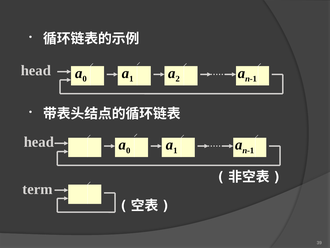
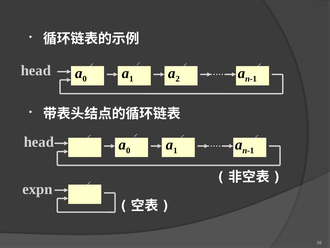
term: term -> expn
